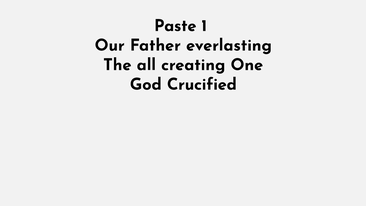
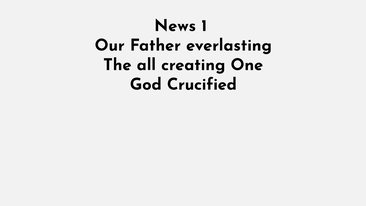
Paste: Paste -> News
